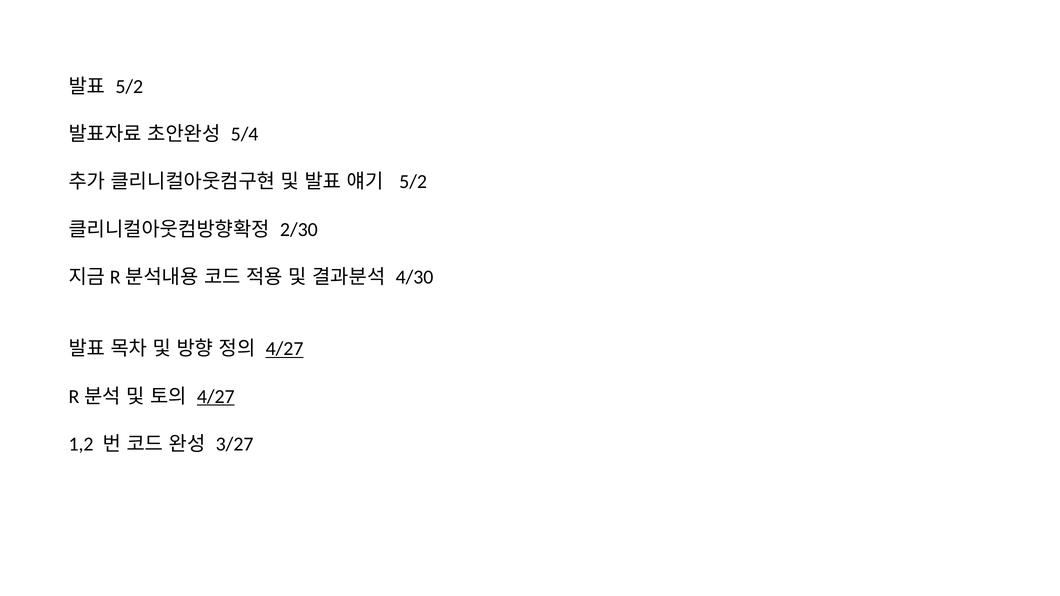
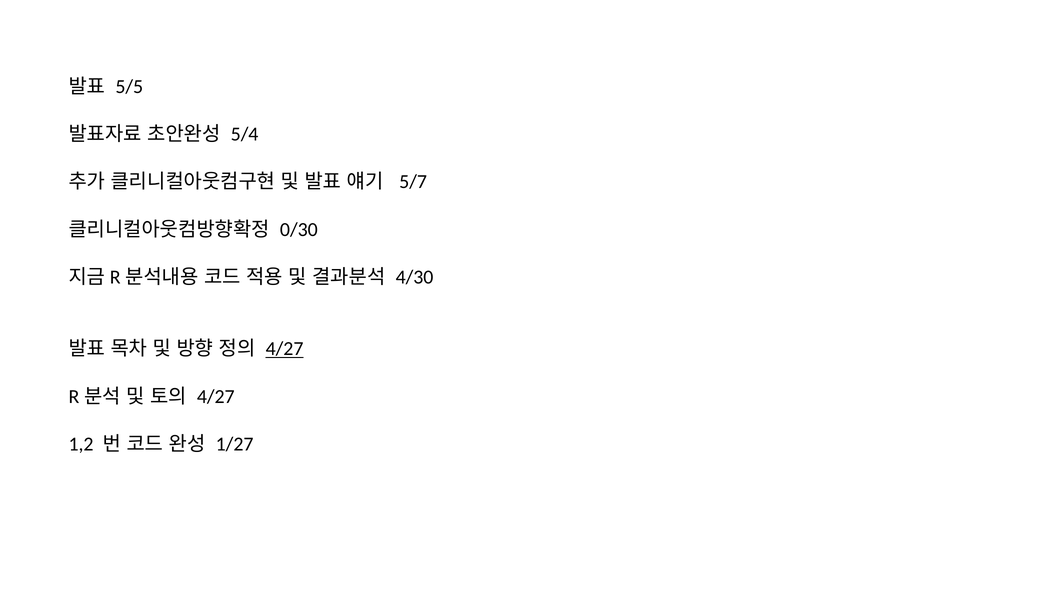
5/2 at (129, 87): 5/2 -> 5/5
5/2 at (413, 182): 5/2 -> 5/7
2/30: 2/30 -> 0/30
4/27 at (216, 397) underline: present -> none
3/27: 3/27 -> 1/27
